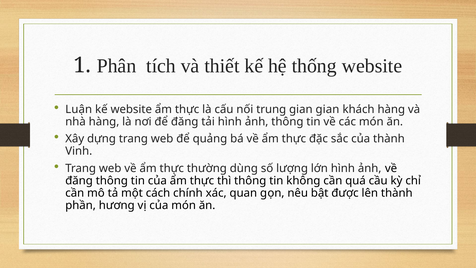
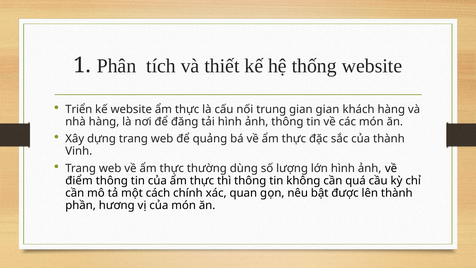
Luận: Luận -> Triển
đăng at (79, 180): đăng -> điểm
